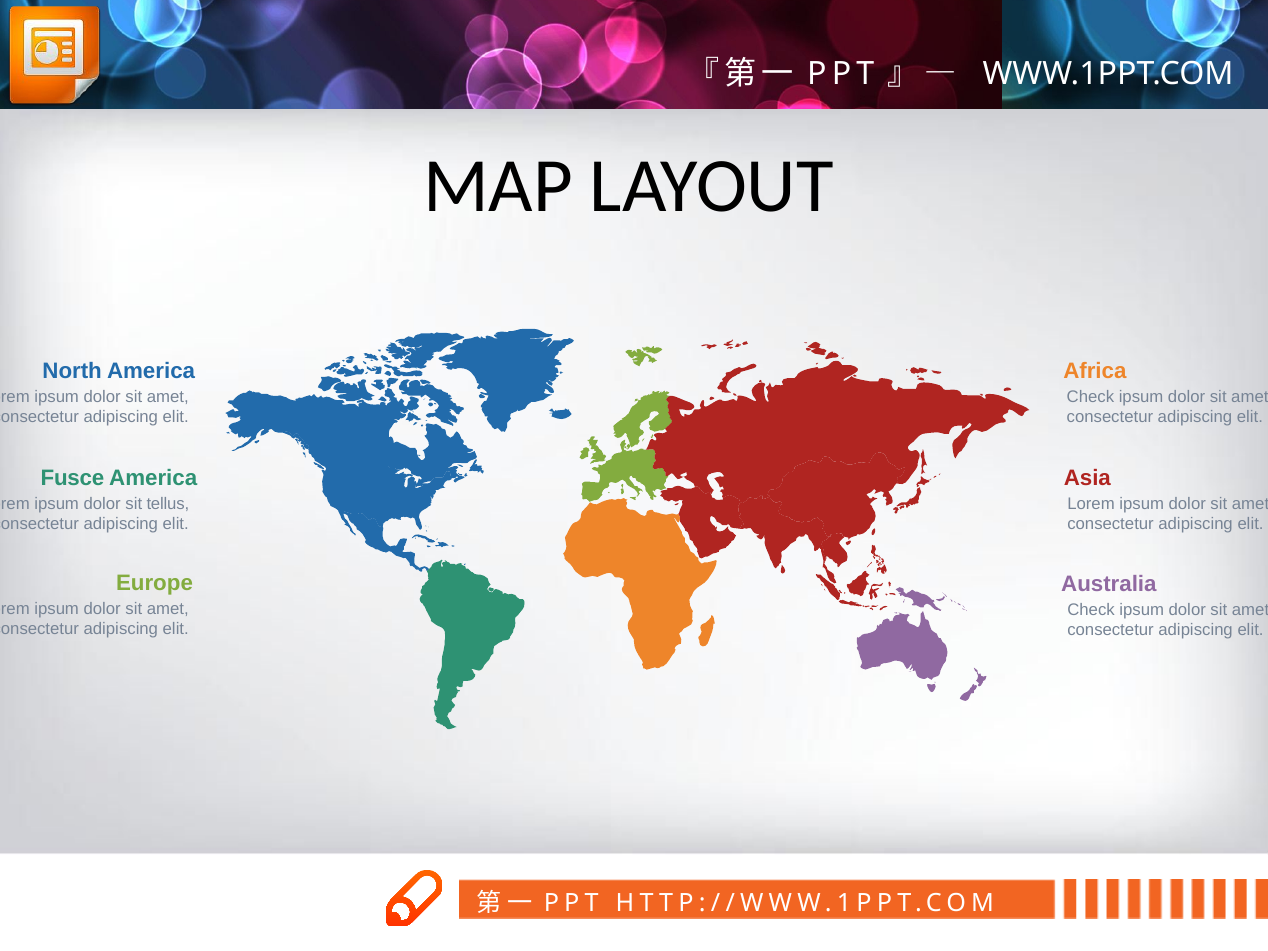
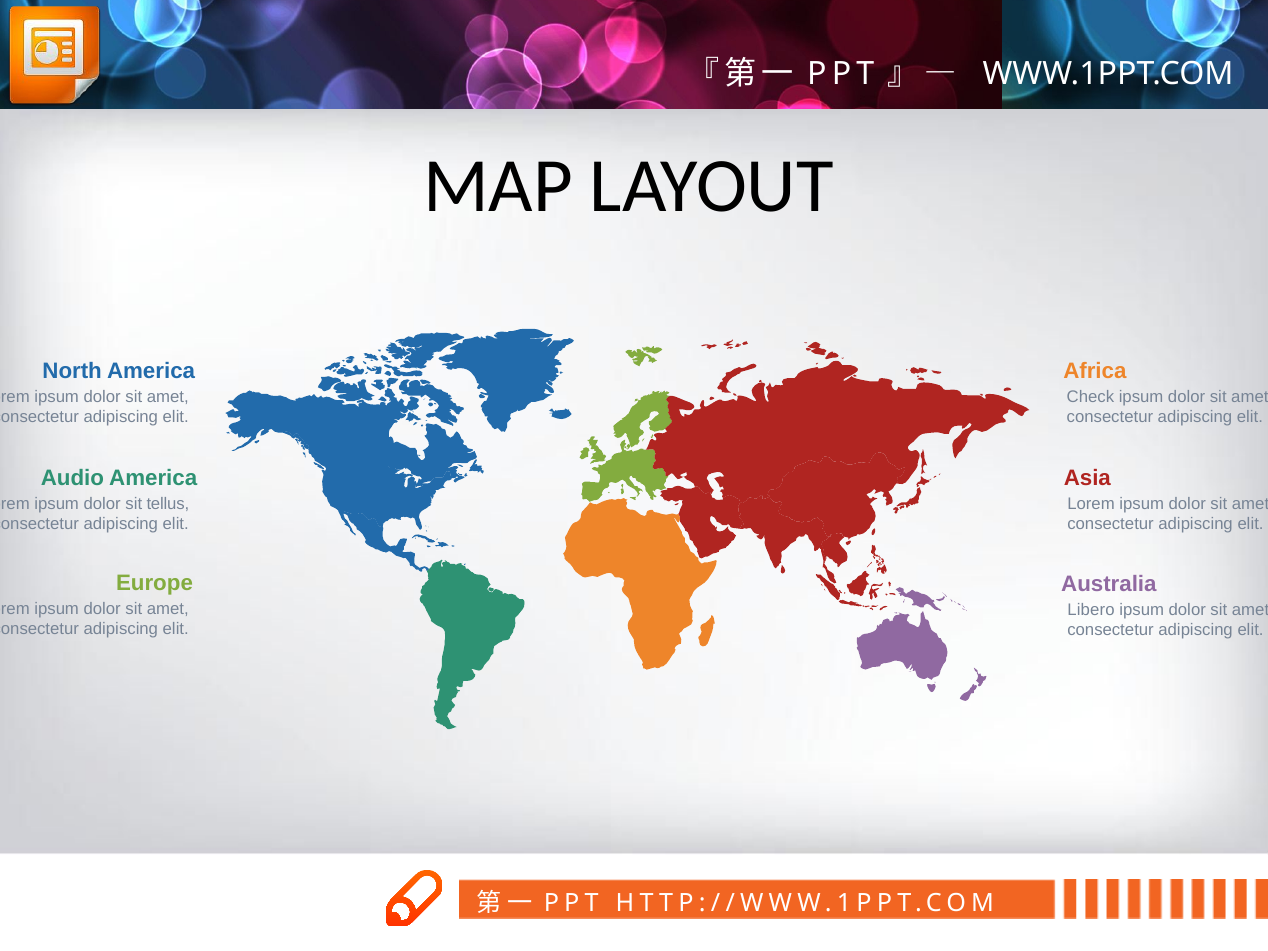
Fusce: Fusce -> Audio
Check at (1091, 609): Check -> Libero
